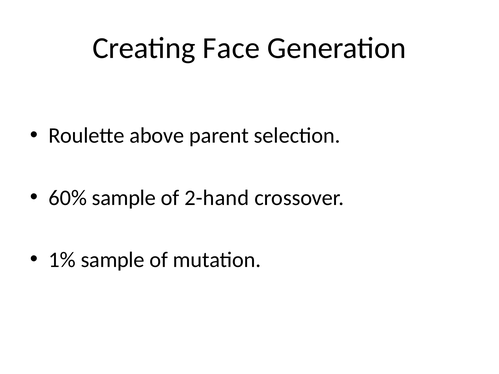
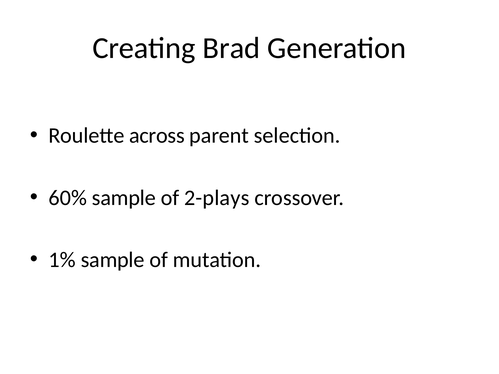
Face: Face -> Brad
above: above -> across
2-hand: 2-hand -> 2-plays
